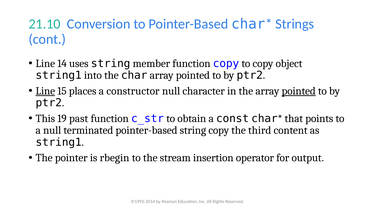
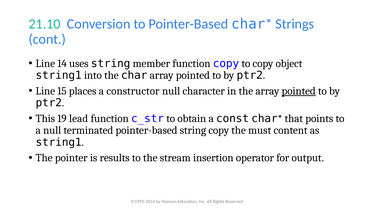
Line at (45, 91) underline: present -> none
past: past -> lead
third: third -> must
rbegin: rbegin -> results
